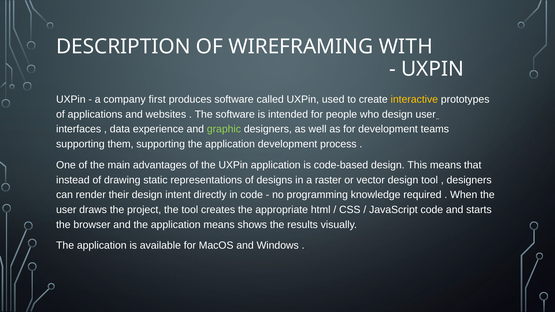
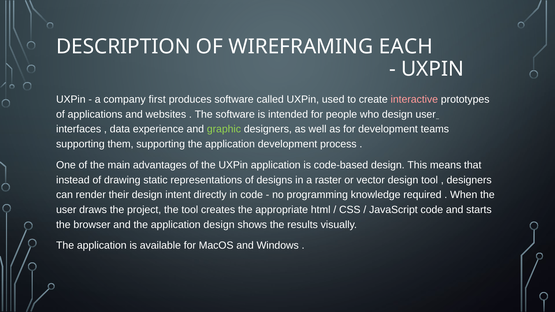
WITH: WITH -> EACH
interactive colour: yellow -> pink
application means: means -> design
